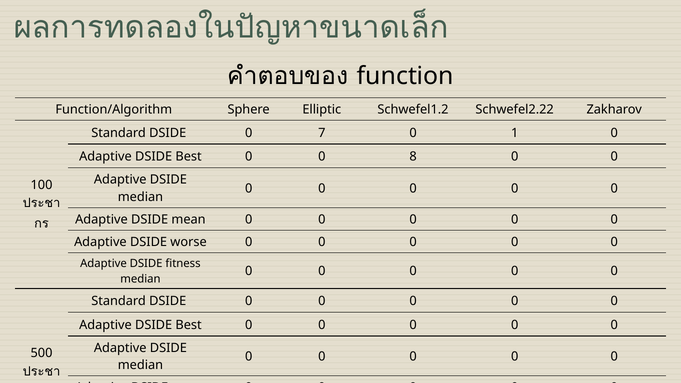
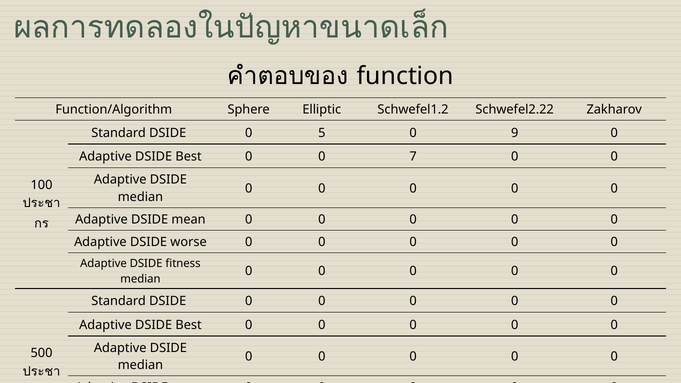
7: 7 -> 5
1: 1 -> 9
8: 8 -> 7
